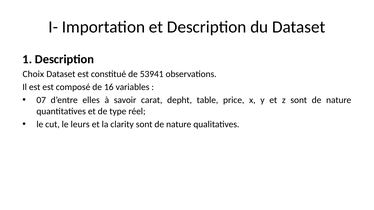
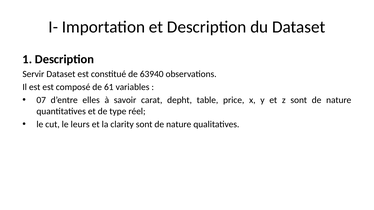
Choix: Choix -> Servir
53941: 53941 -> 63940
16: 16 -> 61
